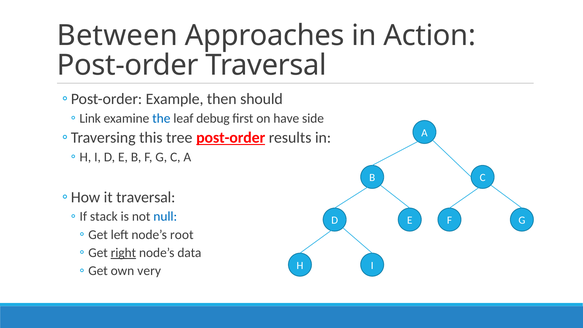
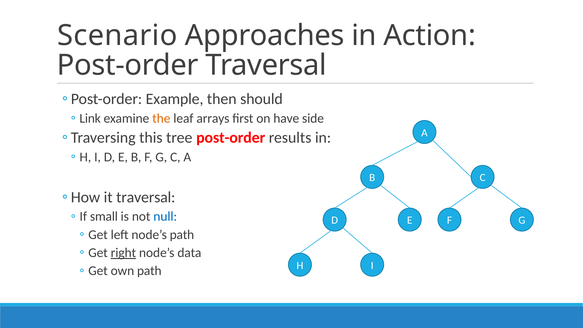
Between: Between -> Scenario
the colour: blue -> orange
debug: debug -> arrays
post-order at (231, 138) underline: present -> none
stack: stack -> small
node’s root: root -> path
own very: very -> path
